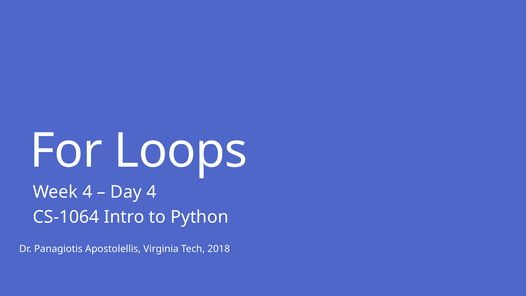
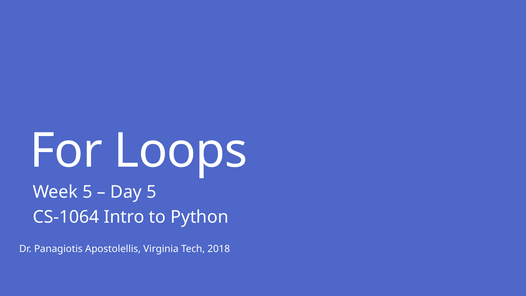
Week 4: 4 -> 5
Day 4: 4 -> 5
